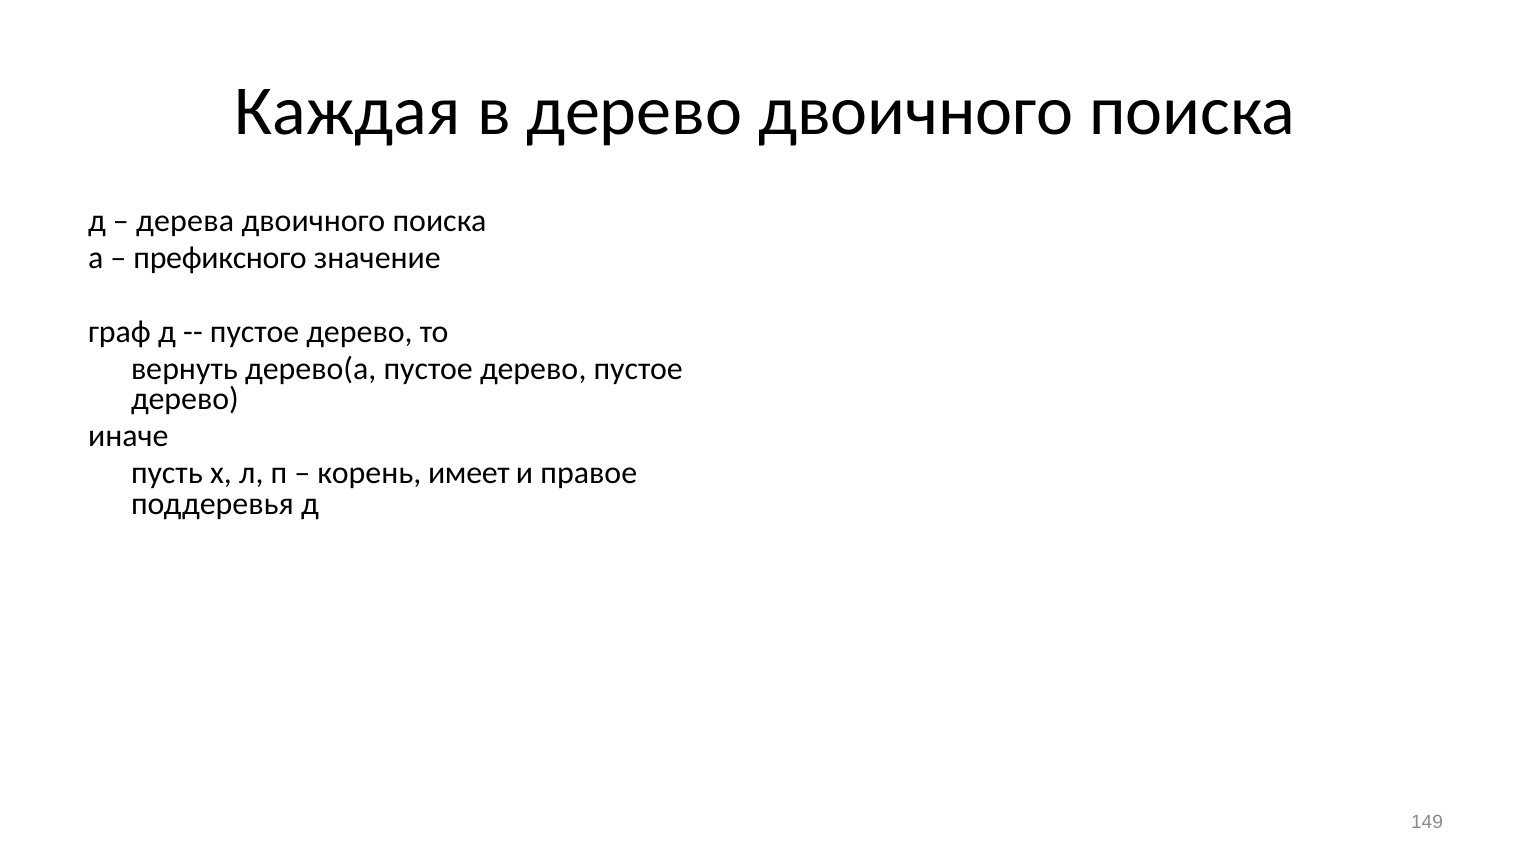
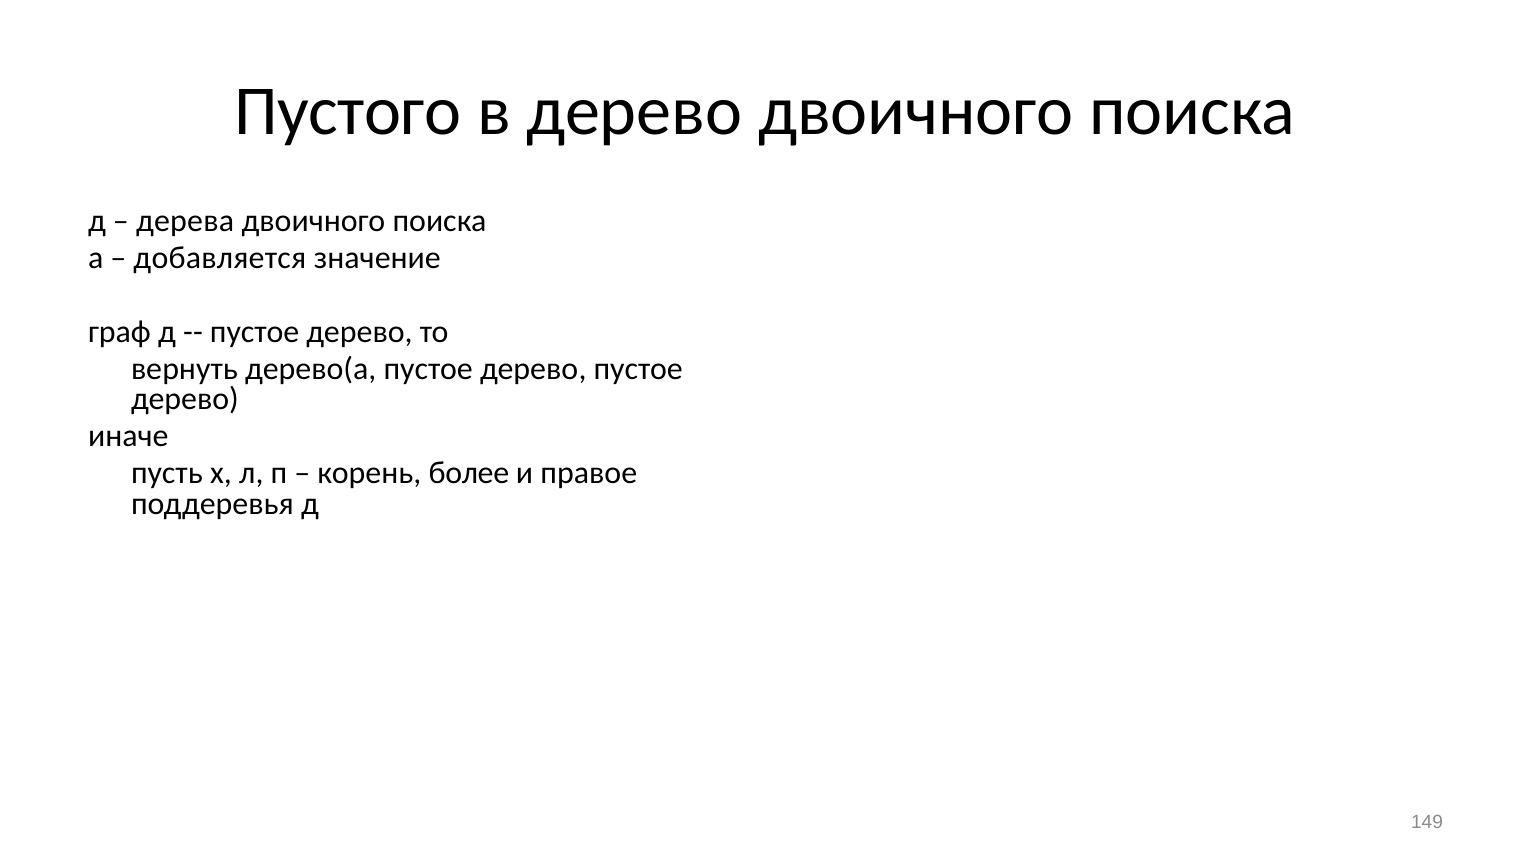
Каждая at (348, 111): Каждая -> Пустого
префиксного: префиксного -> добавляется
имеет: имеет -> более
